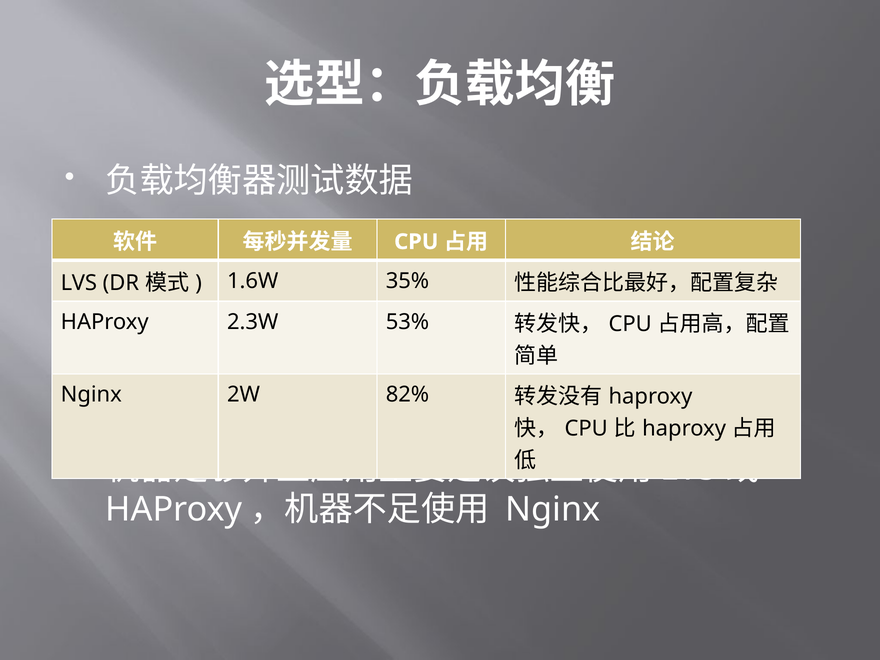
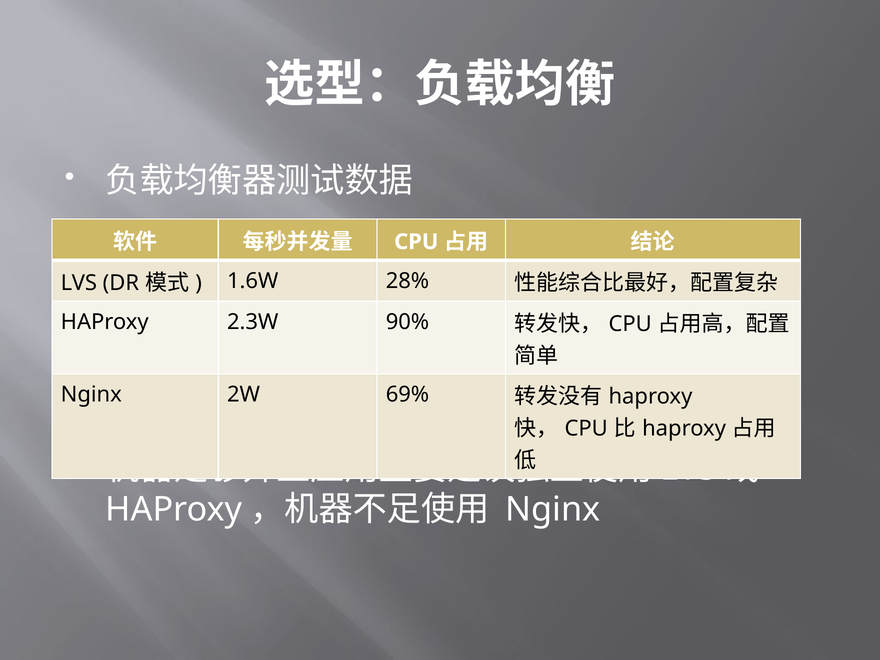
35%: 35% -> 28%
53%: 53% -> 90%
82%: 82% -> 69%
